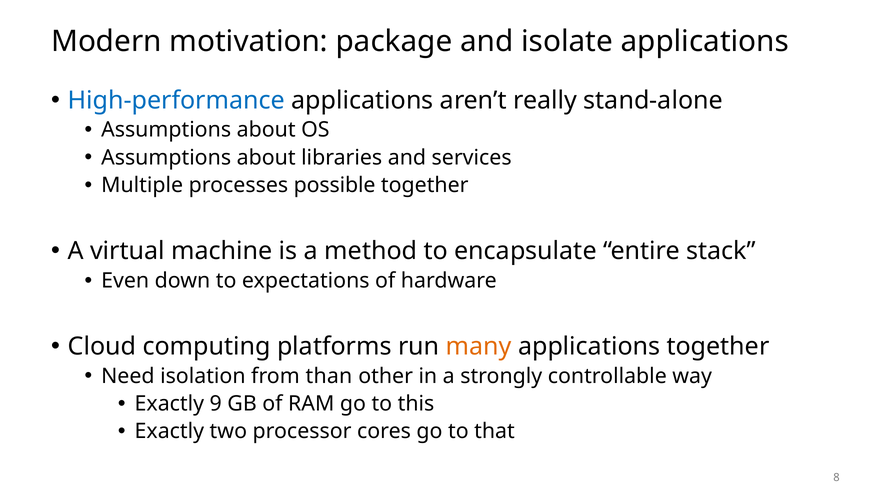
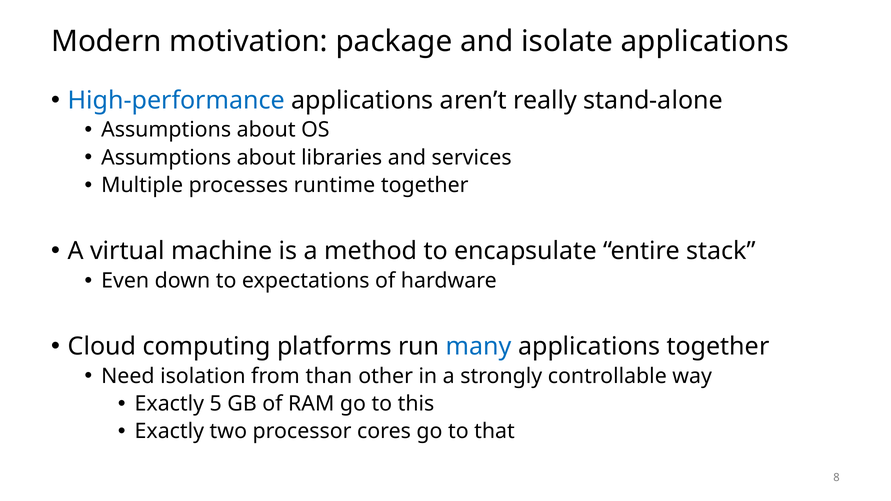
possible: possible -> runtime
many colour: orange -> blue
9: 9 -> 5
